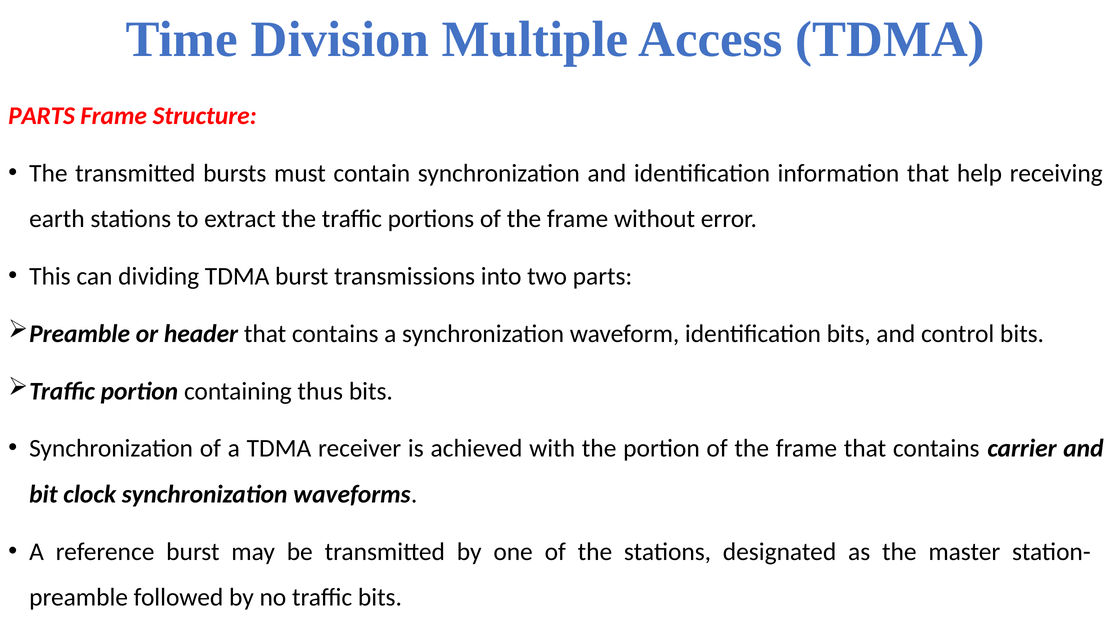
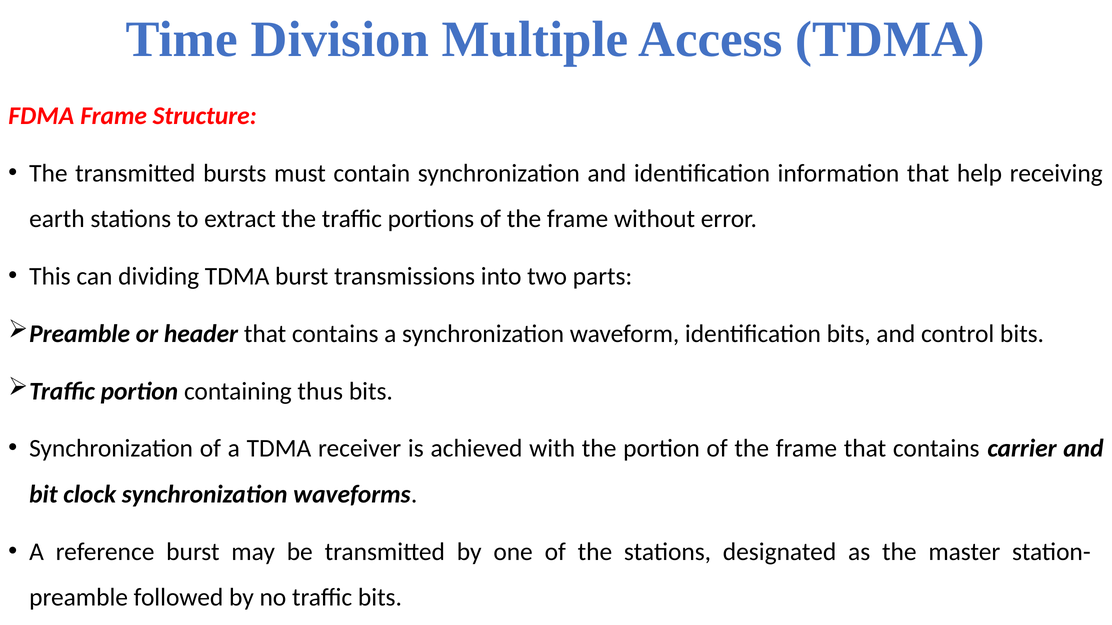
PARTS at (42, 116): PARTS -> FDMA
